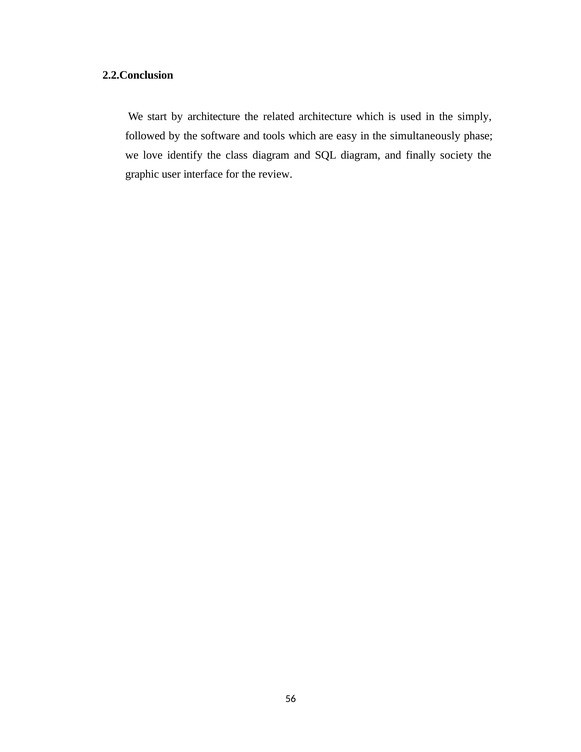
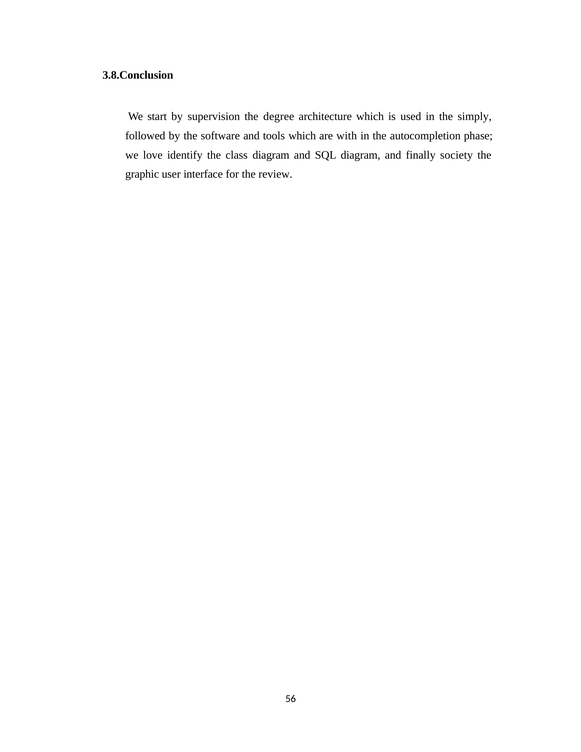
2.2.Conclusion: 2.2.Conclusion -> 3.8.Conclusion
by architecture: architecture -> supervision
related: related -> degree
easy: easy -> with
simultaneously: simultaneously -> autocompletion
